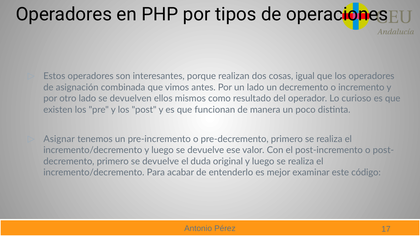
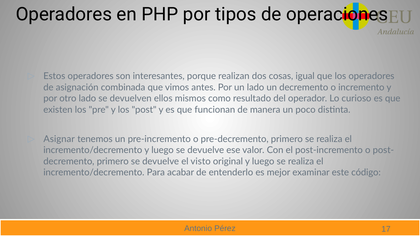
duda: duda -> visto
